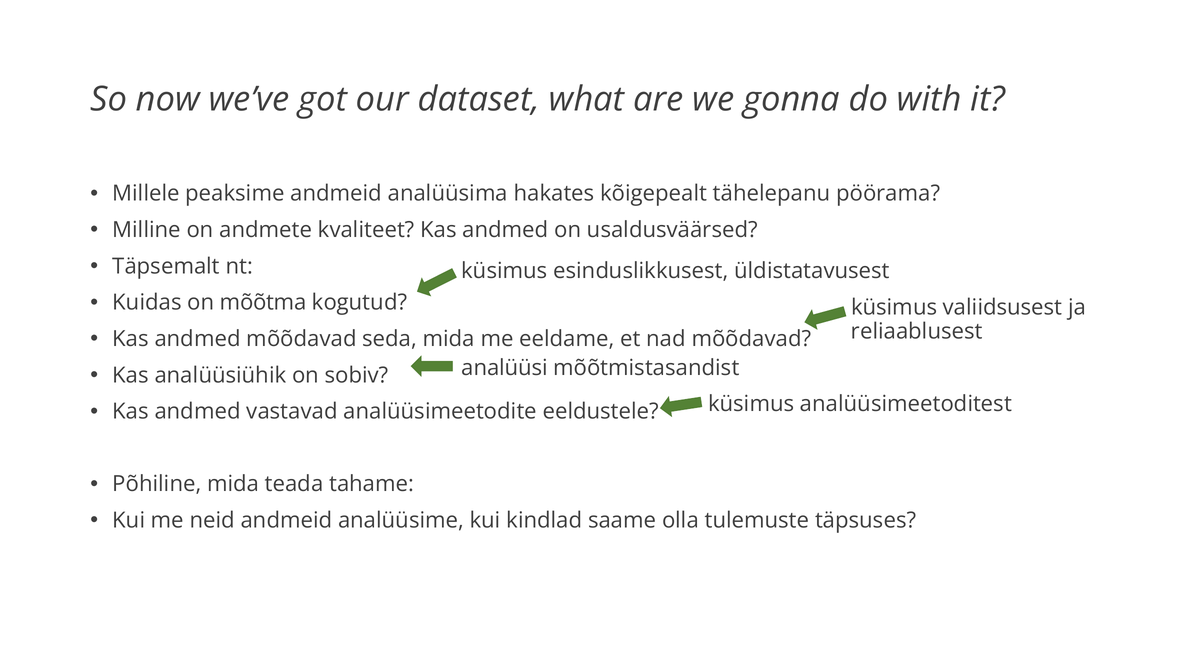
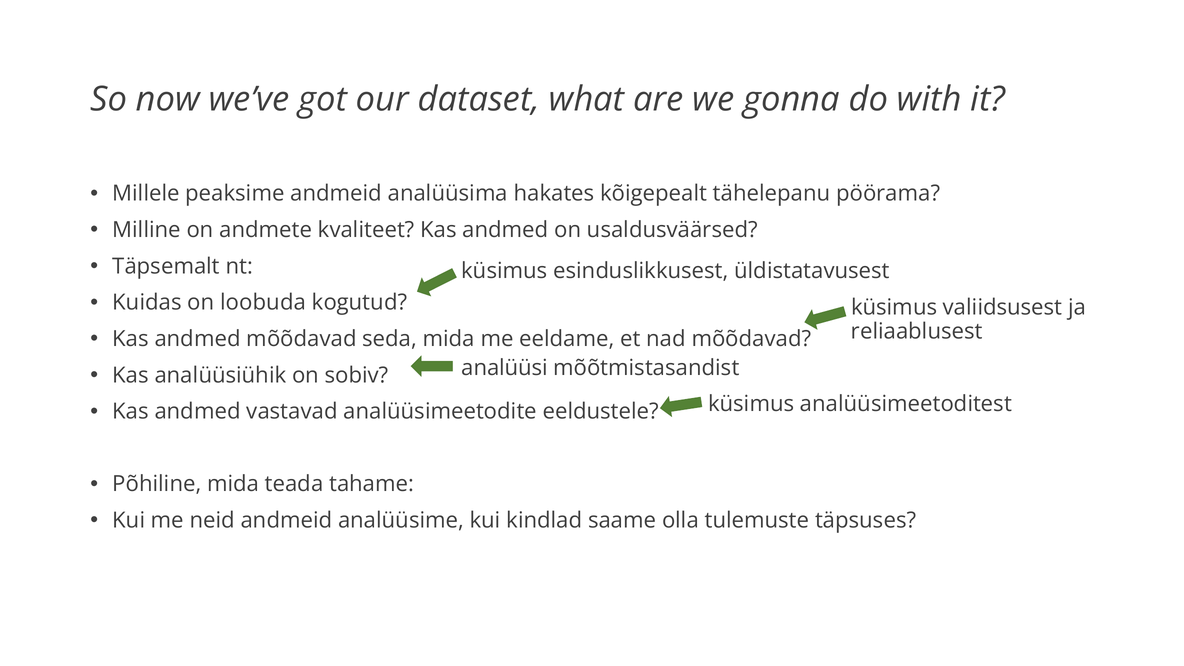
mõõtma: mõõtma -> loobuda
